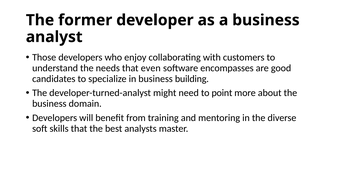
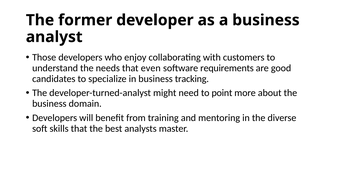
encompasses: encompasses -> requirements
building: building -> tracking
